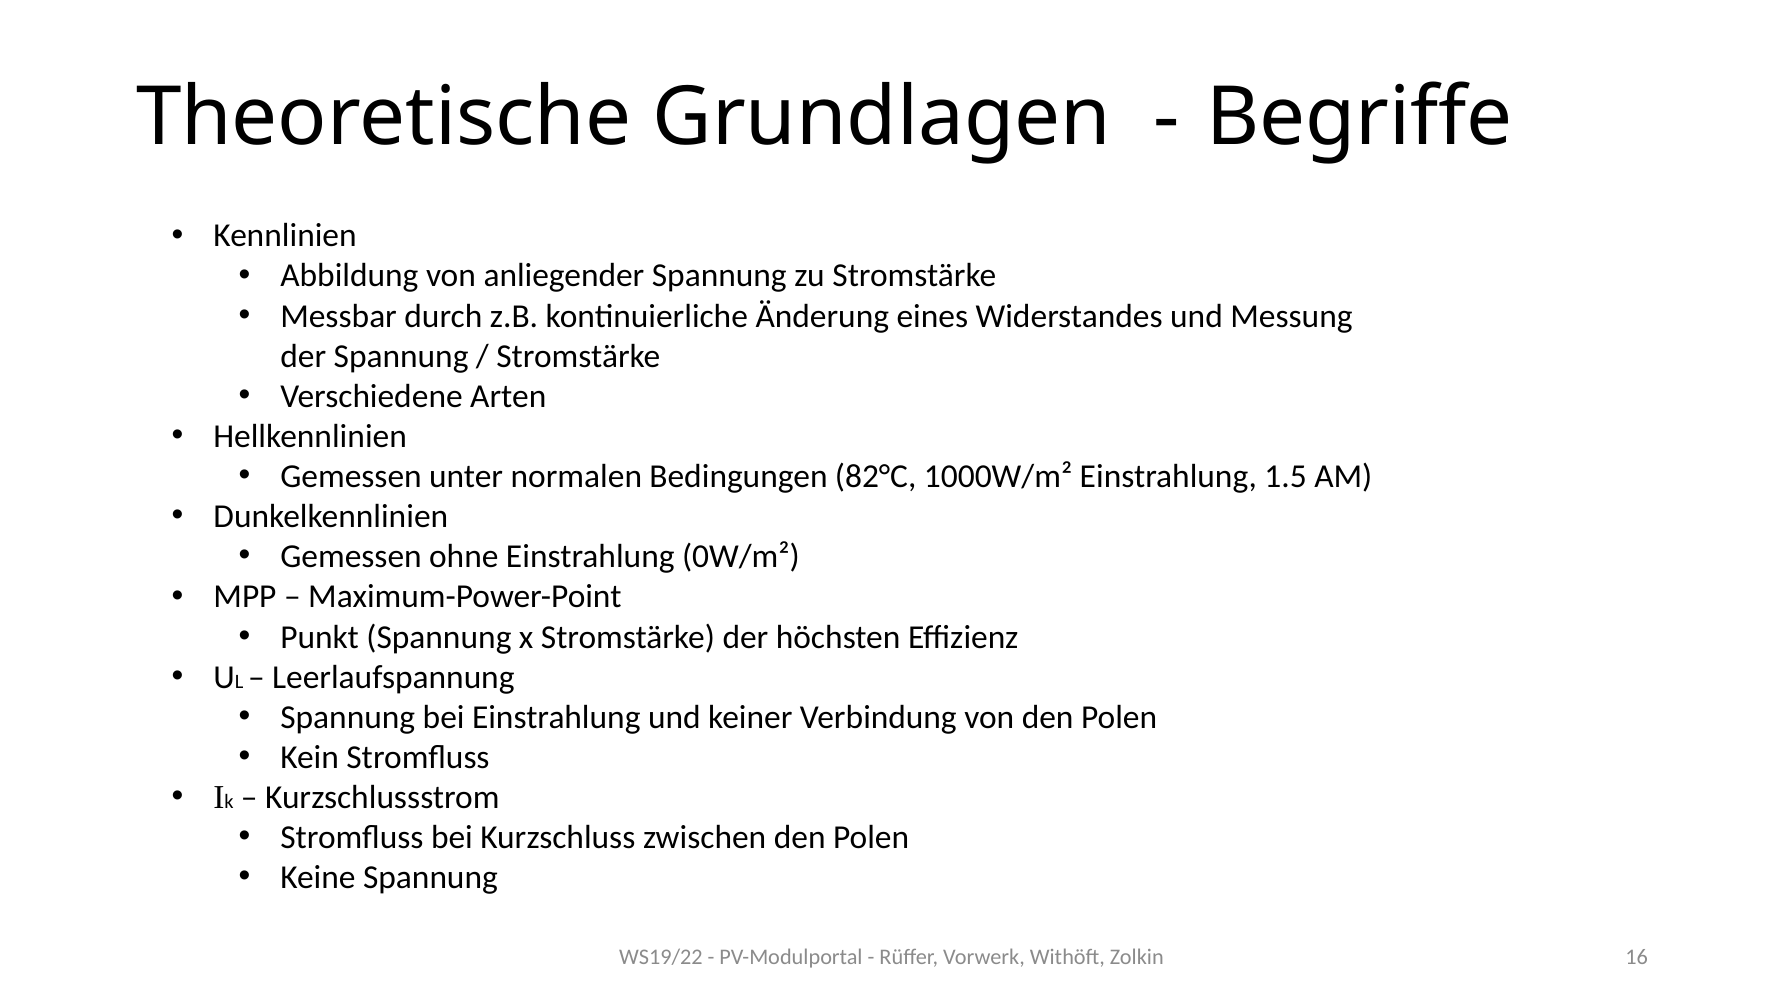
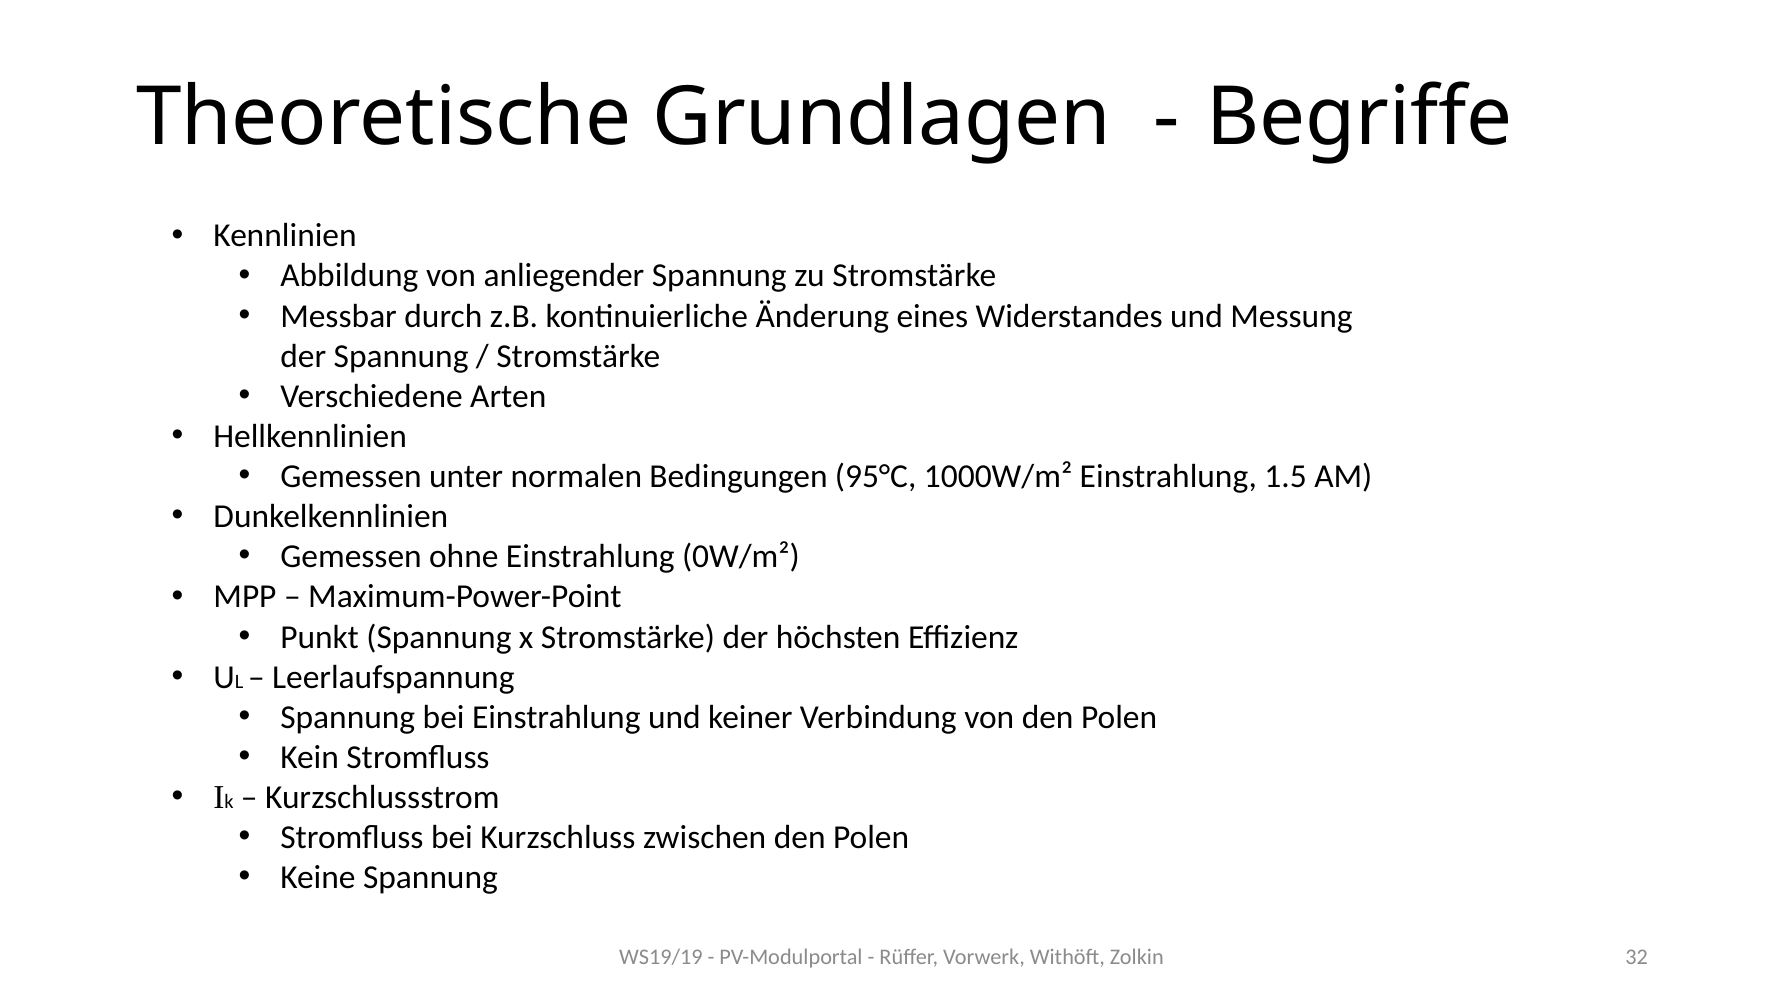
82°C: 82°C -> 95°C
WS19/22: WS19/22 -> WS19/19
16: 16 -> 32
